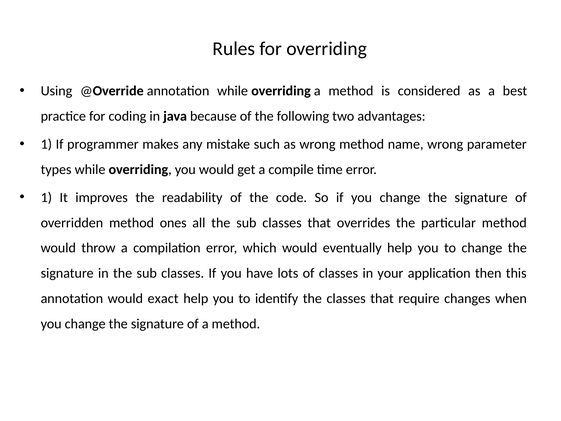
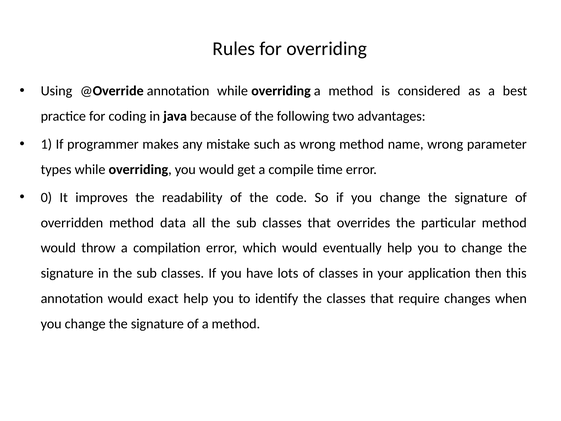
1 at (46, 197): 1 -> 0
ones: ones -> data
